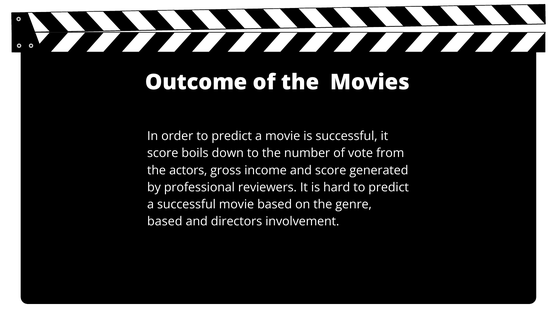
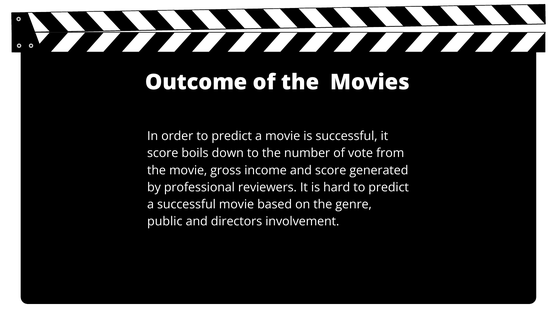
the actors: actors -> movie
based at (165, 221): based -> public
